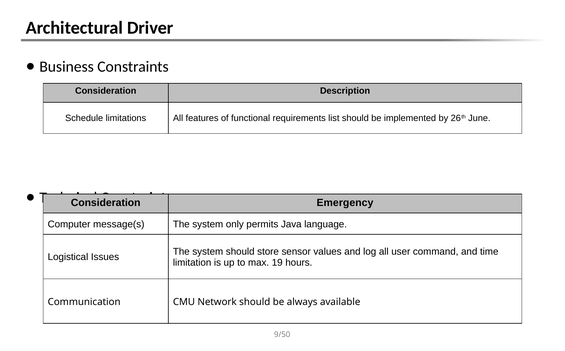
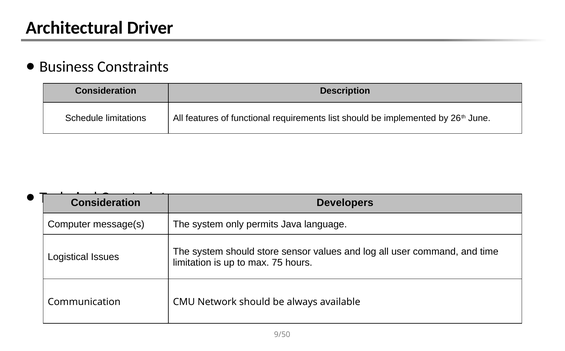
Emergency: Emergency -> Developers
19: 19 -> 75
